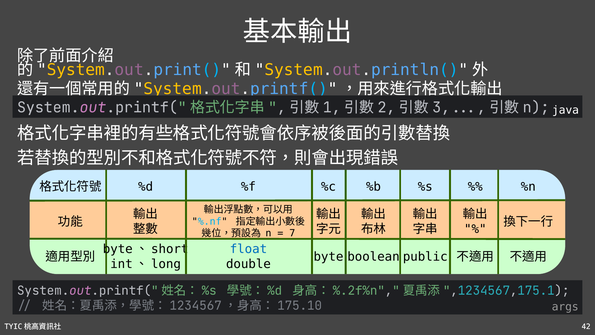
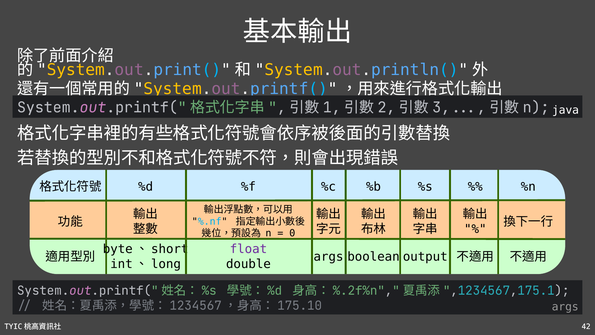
7: 7 -> 0
float colour: blue -> purple
byte at (328, 256): byte -> args
public: public -> output
